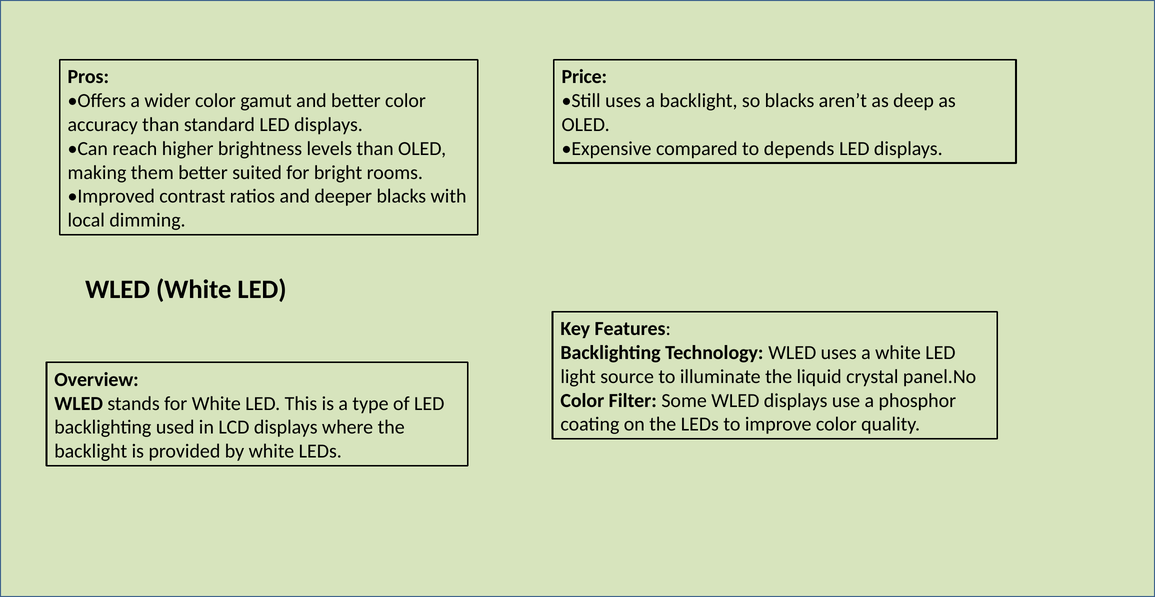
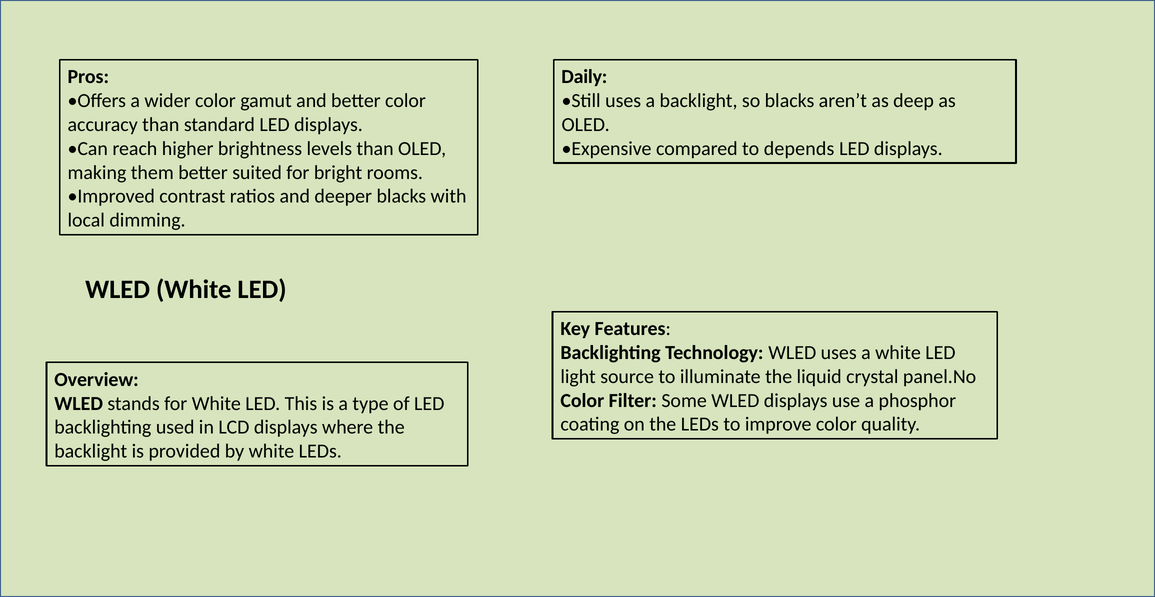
Price: Price -> Daily
